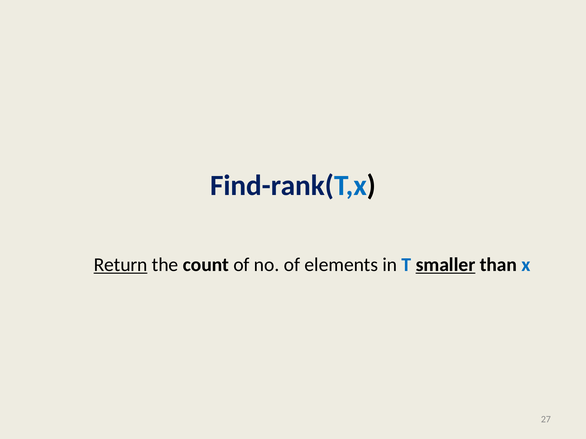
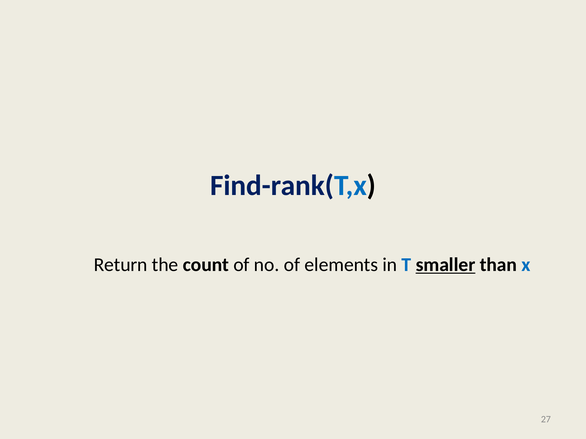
Return underline: present -> none
